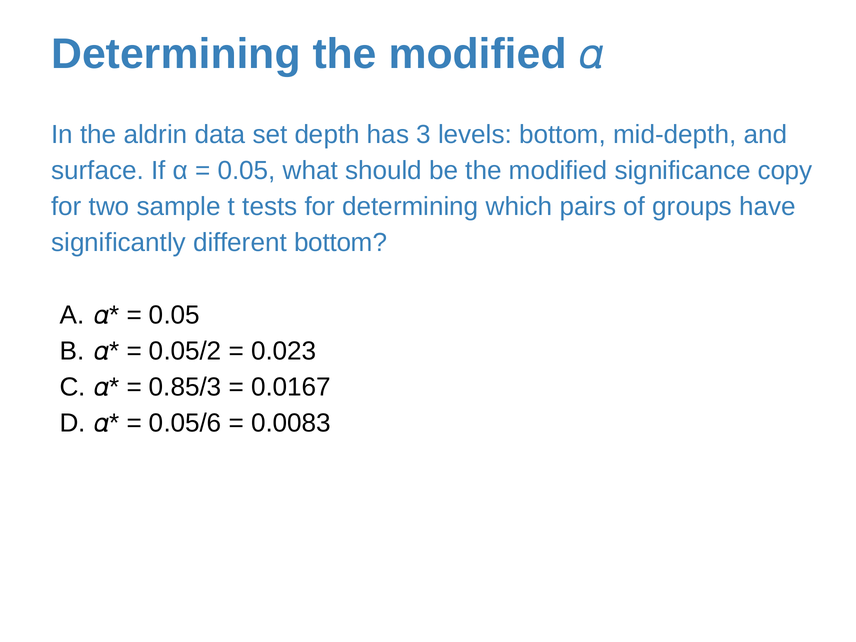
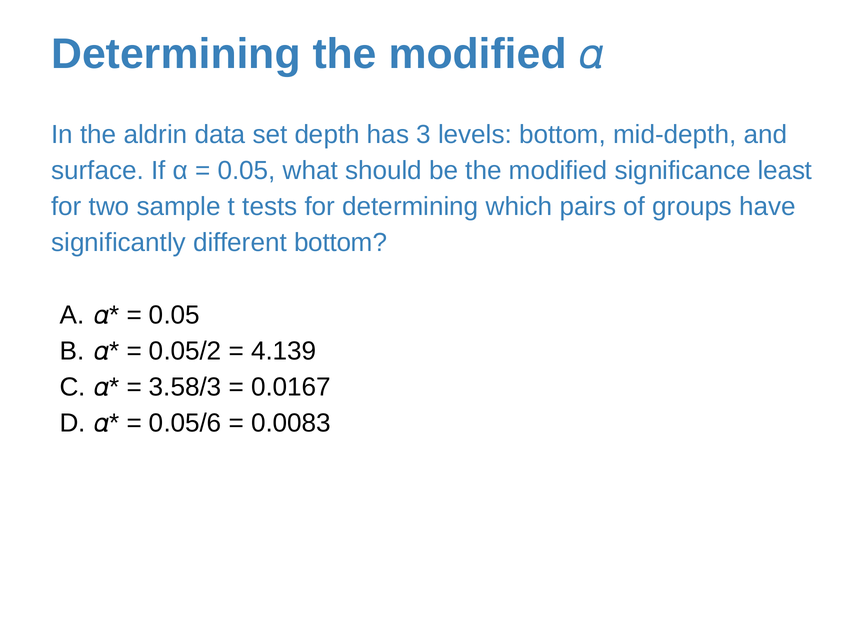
copy: copy -> least
0.023: 0.023 -> 4.139
0.85/3: 0.85/3 -> 3.58/3
